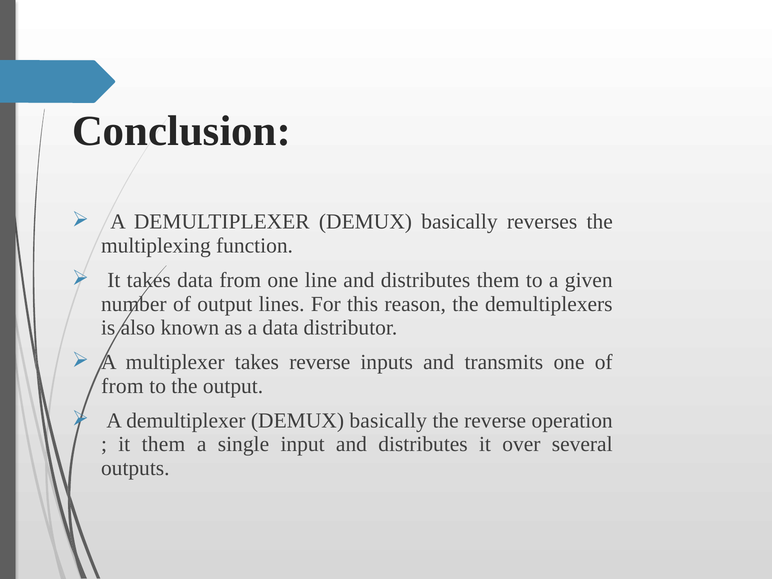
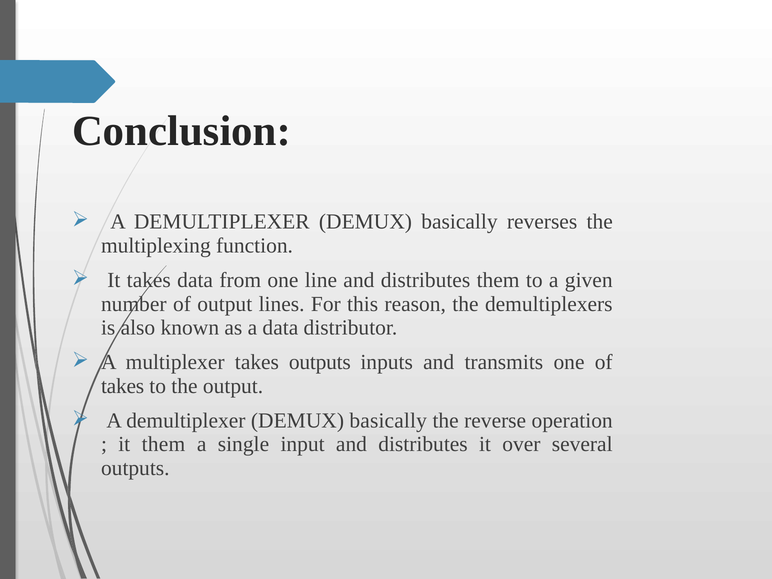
takes reverse: reverse -> outputs
from at (122, 386): from -> takes
